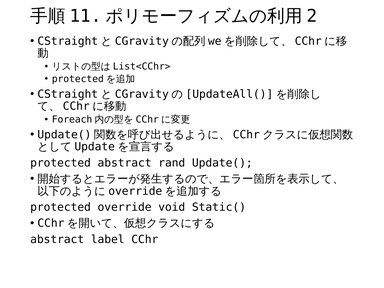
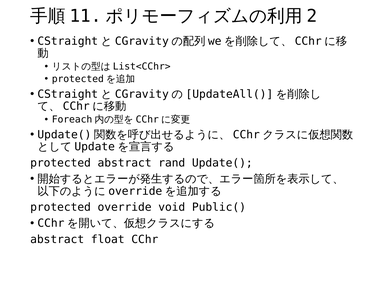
Static(: Static( -> Public(
label: label -> float
